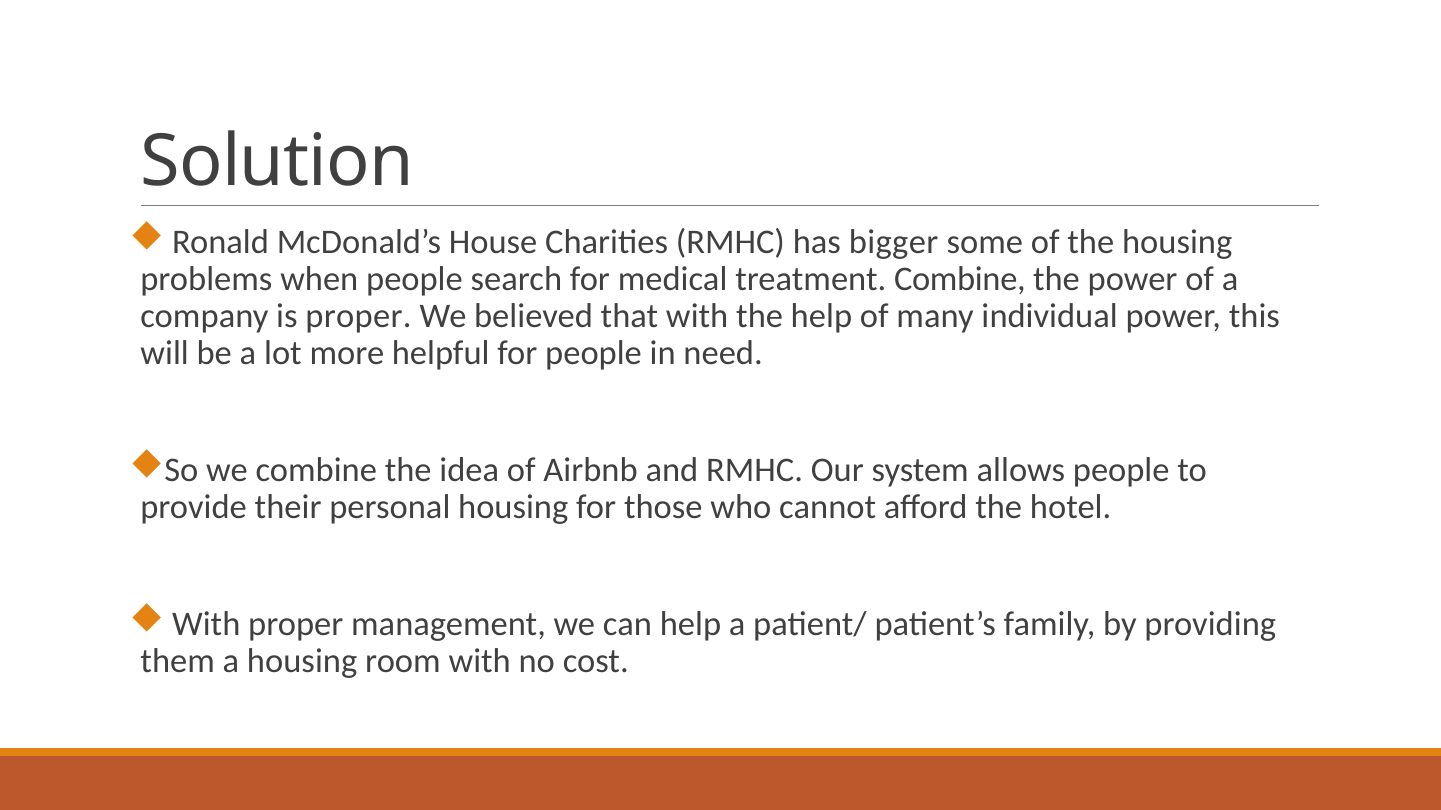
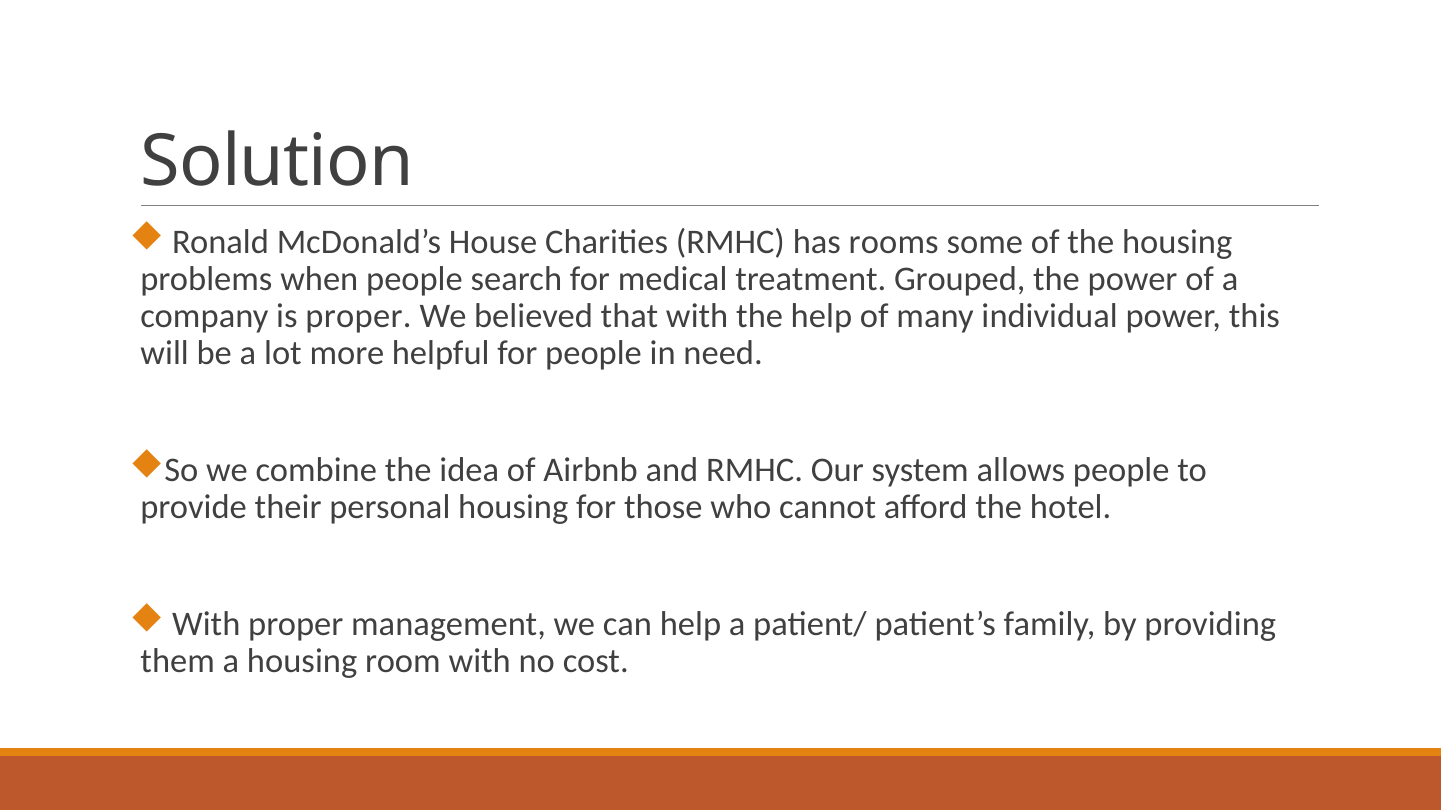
bigger: bigger -> rooms
treatment Combine: Combine -> Grouped
